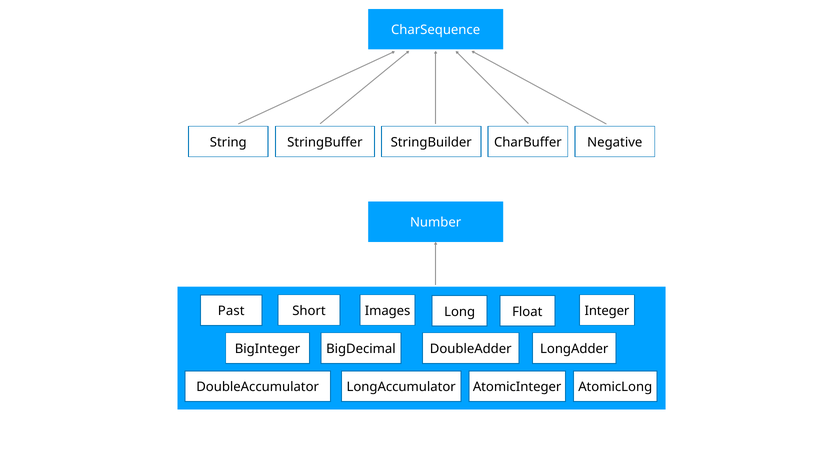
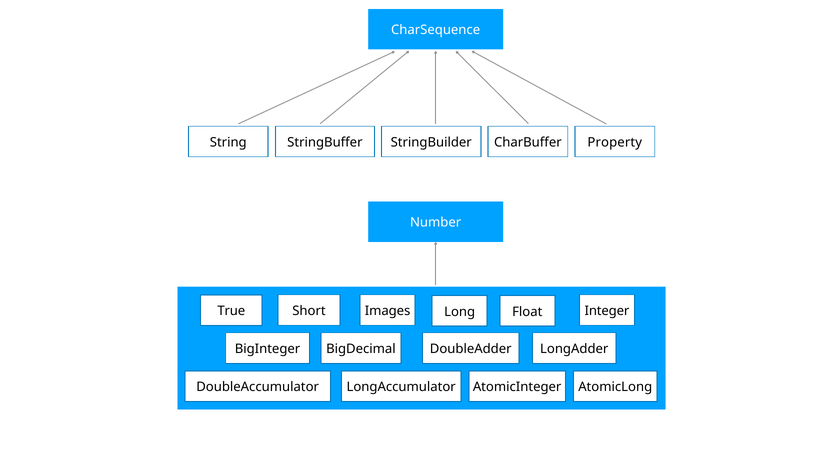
Negative: Negative -> Property
Past: Past -> True
